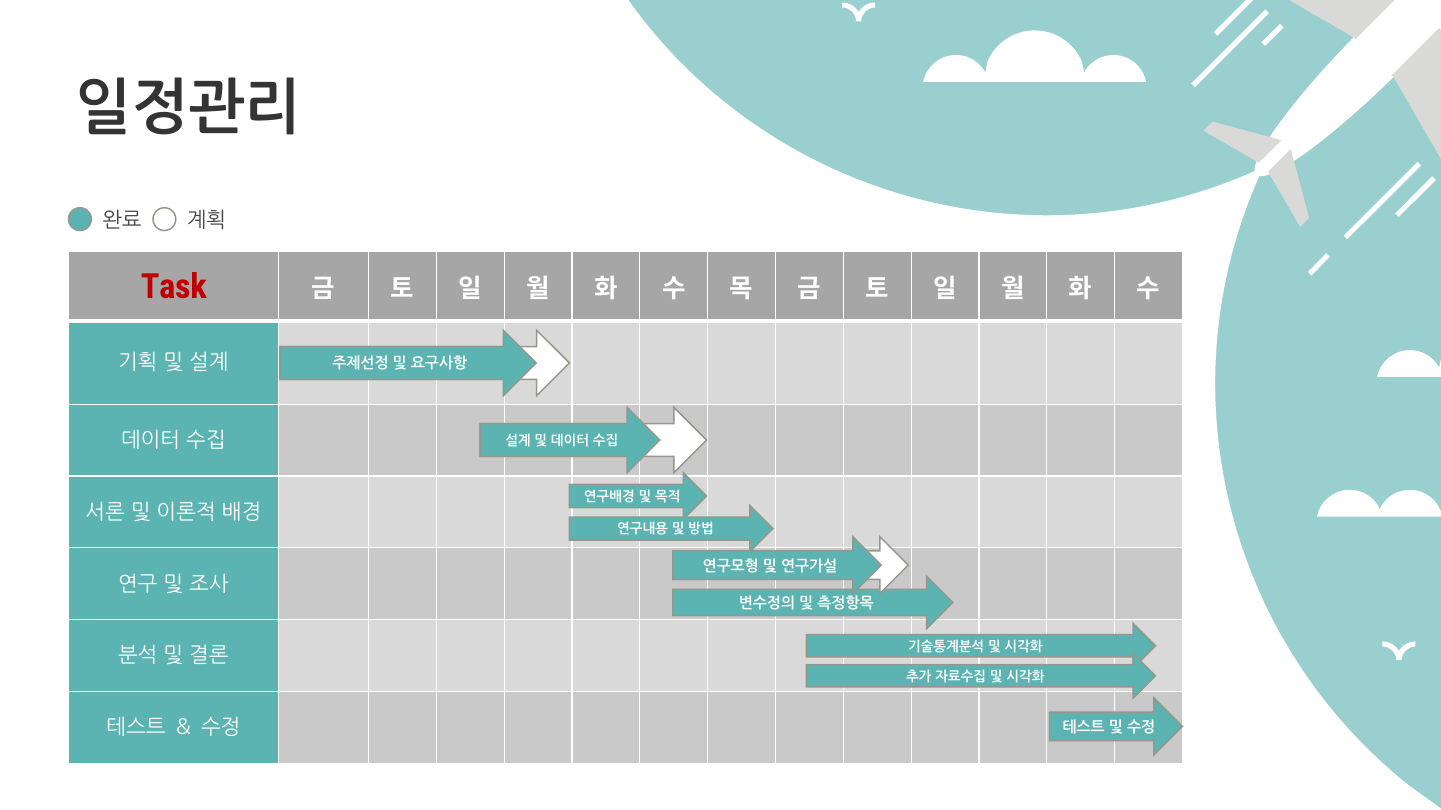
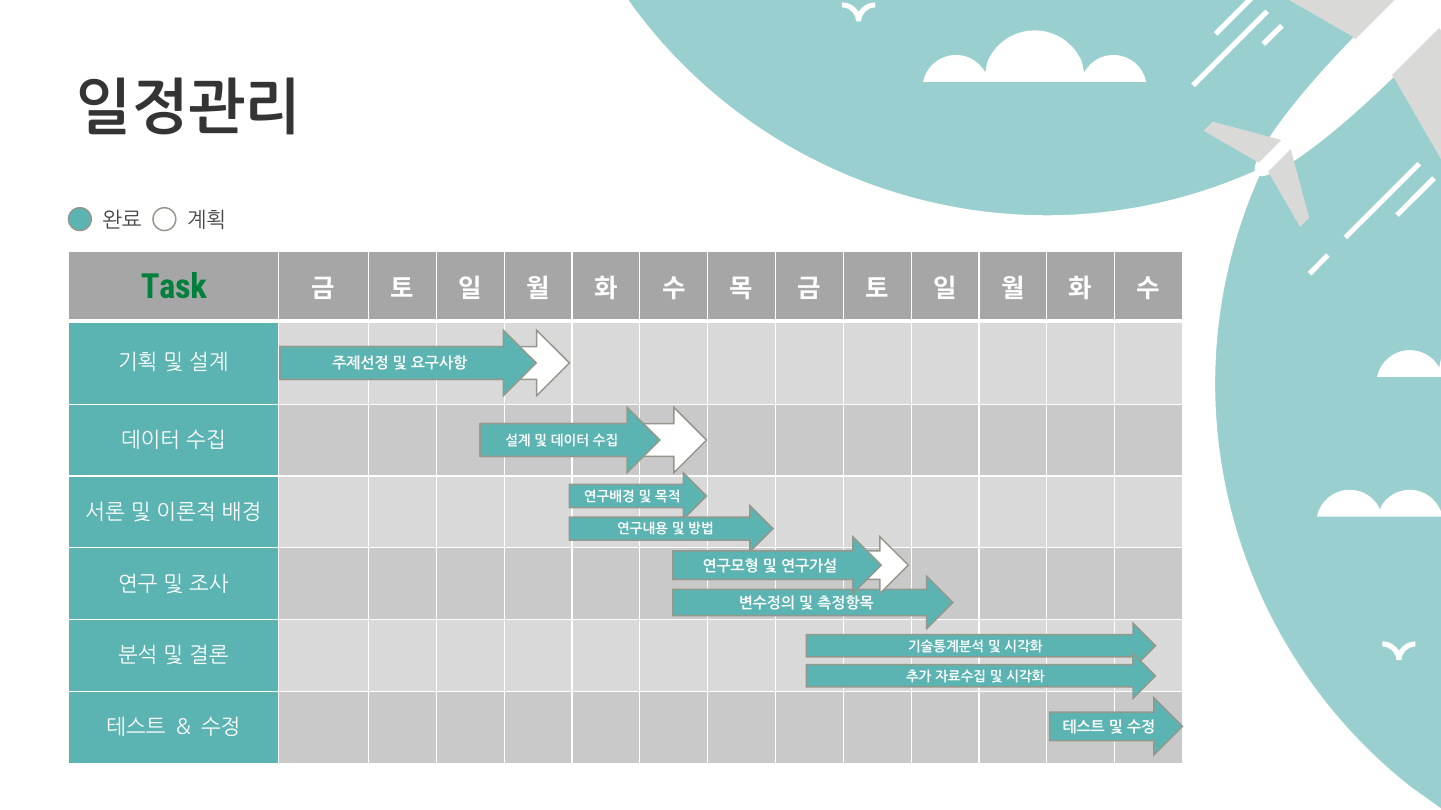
Task colour: red -> green
